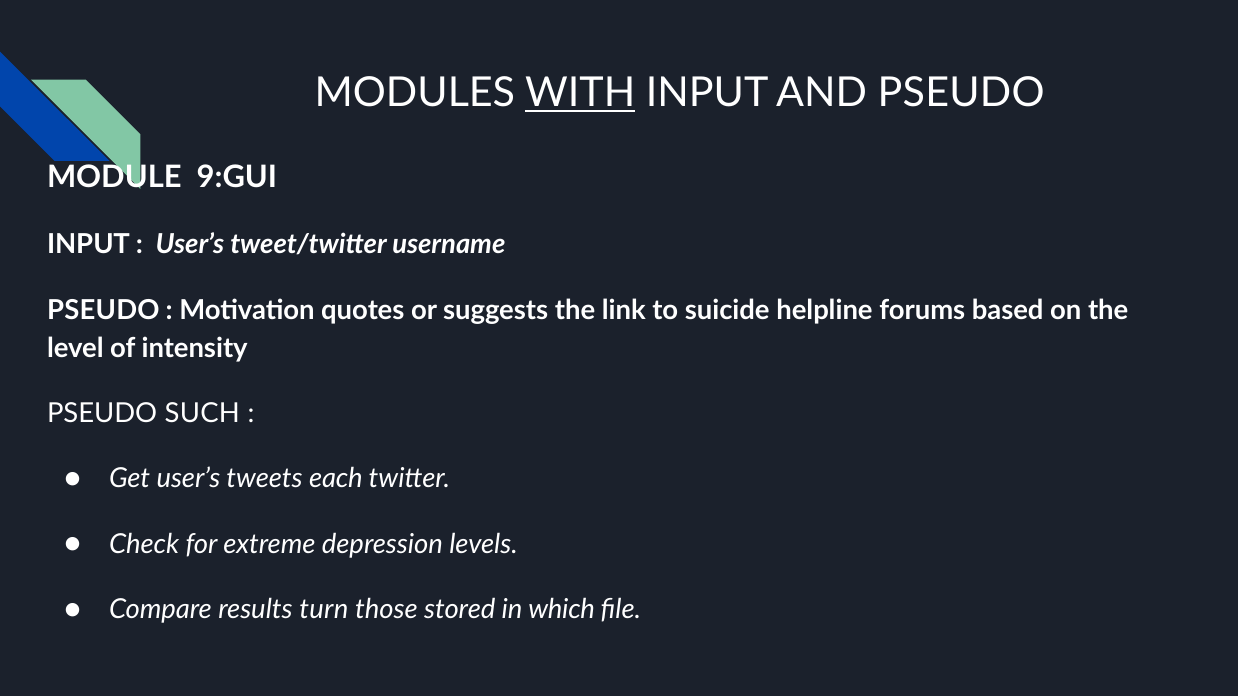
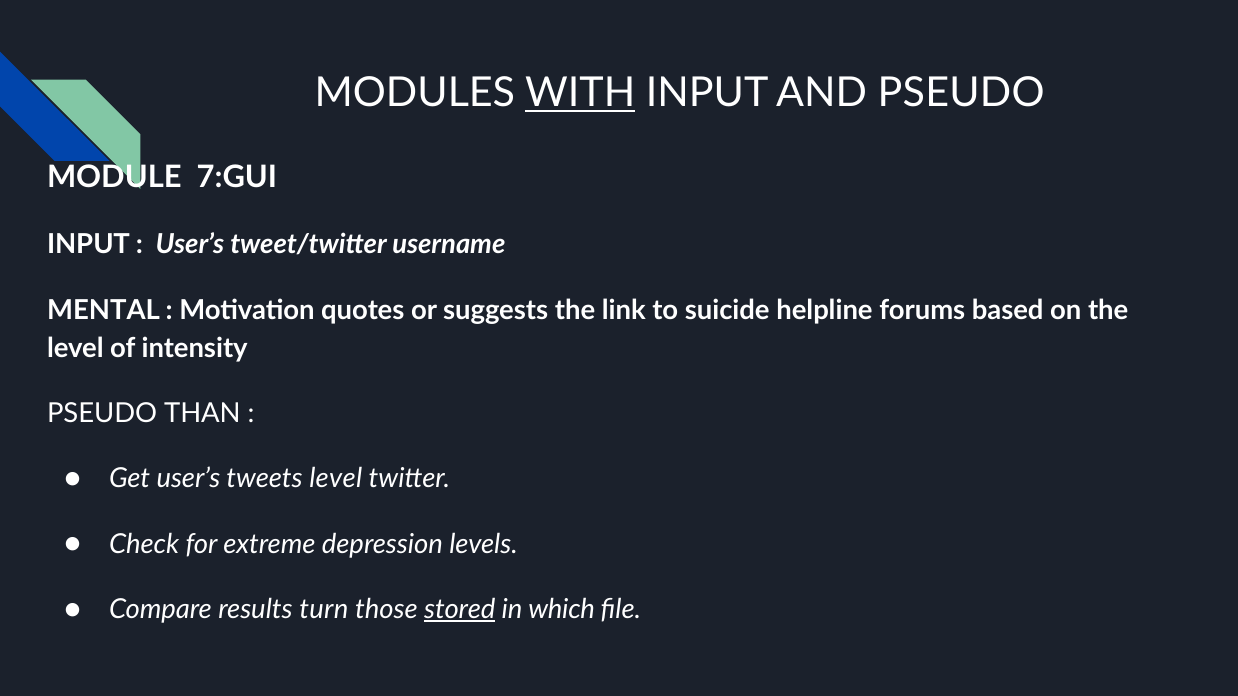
9:GUI: 9:GUI -> 7:GUI
PSEUDO at (103, 310): PSEUDO -> MENTAL
SUCH: SUCH -> THAN
tweets each: each -> level
stored underline: none -> present
